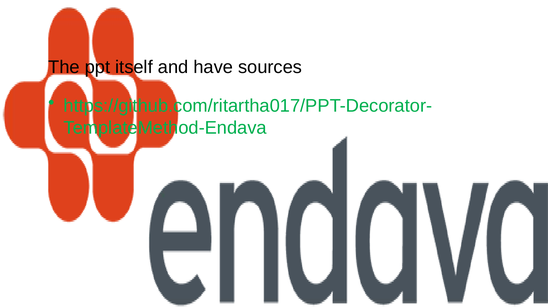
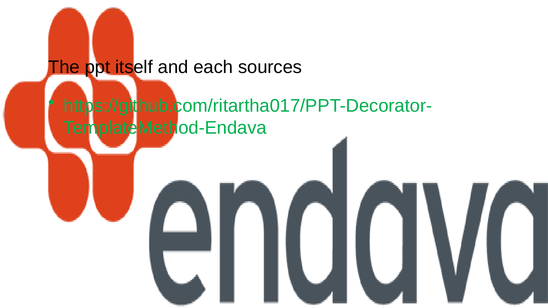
have: have -> each
